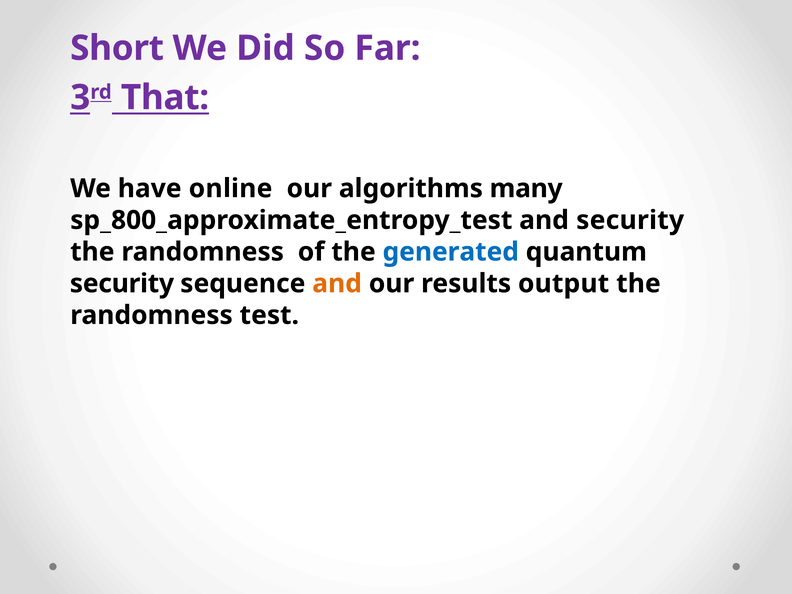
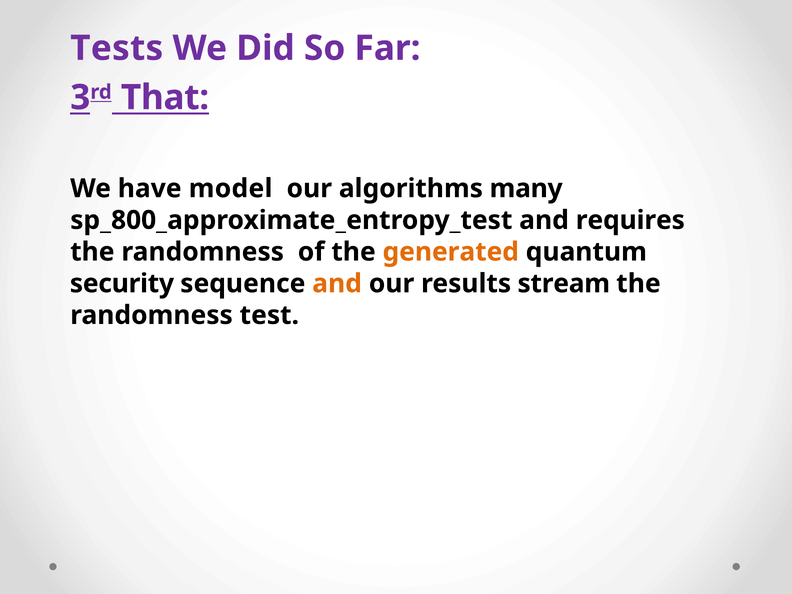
Short: Short -> Tests
online: online -> model
and security: security -> requires
generated colour: blue -> orange
output: output -> stream
